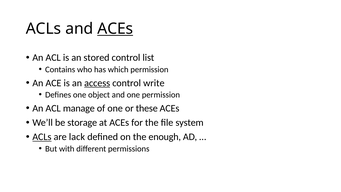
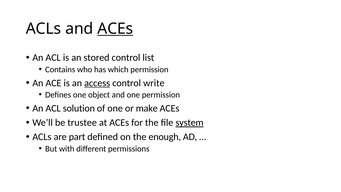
manage: manage -> solution
these: these -> make
storage: storage -> trustee
system underline: none -> present
ACLs at (42, 137) underline: present -> none
lack: lack -> part
